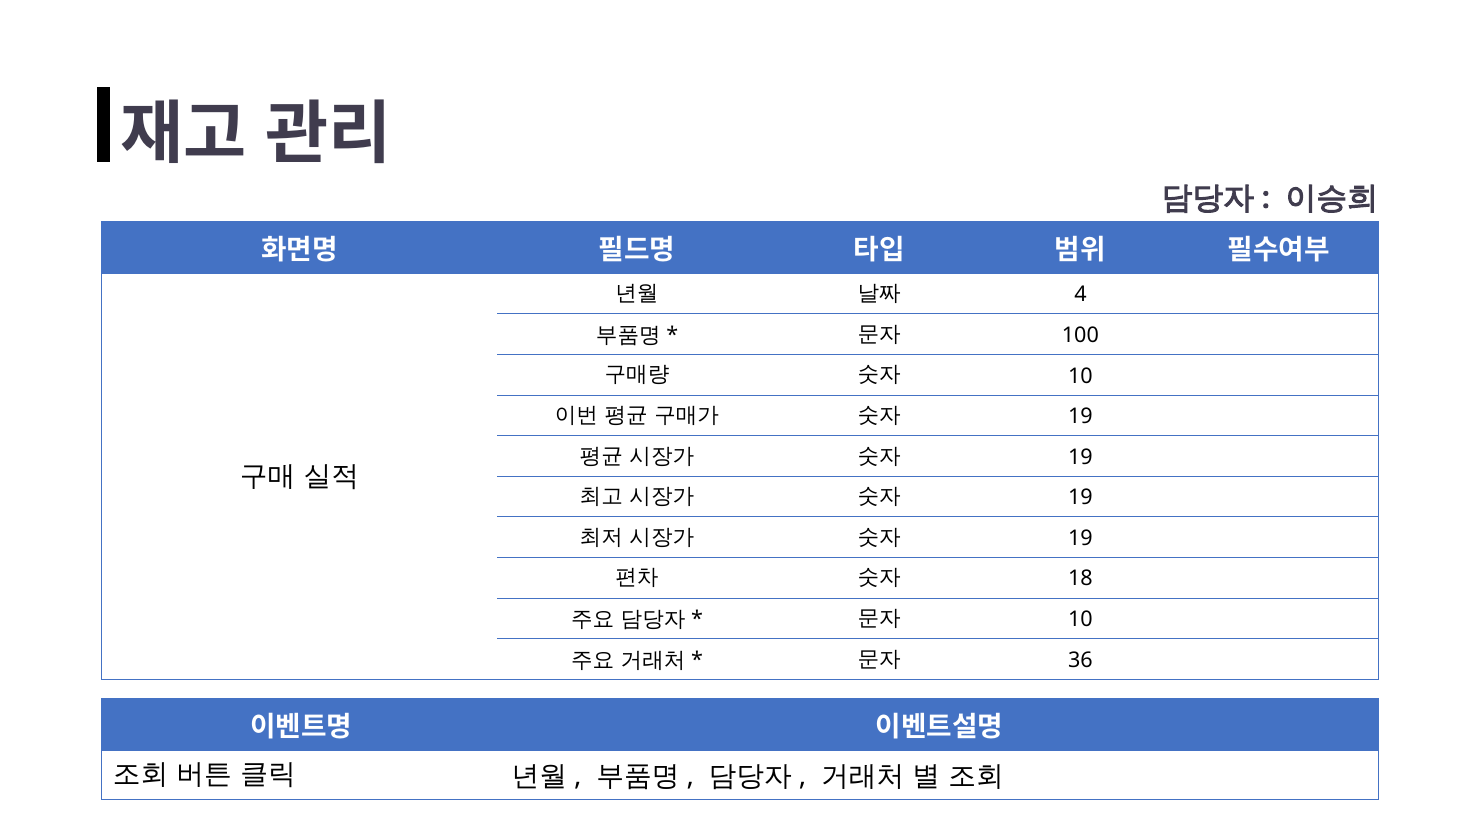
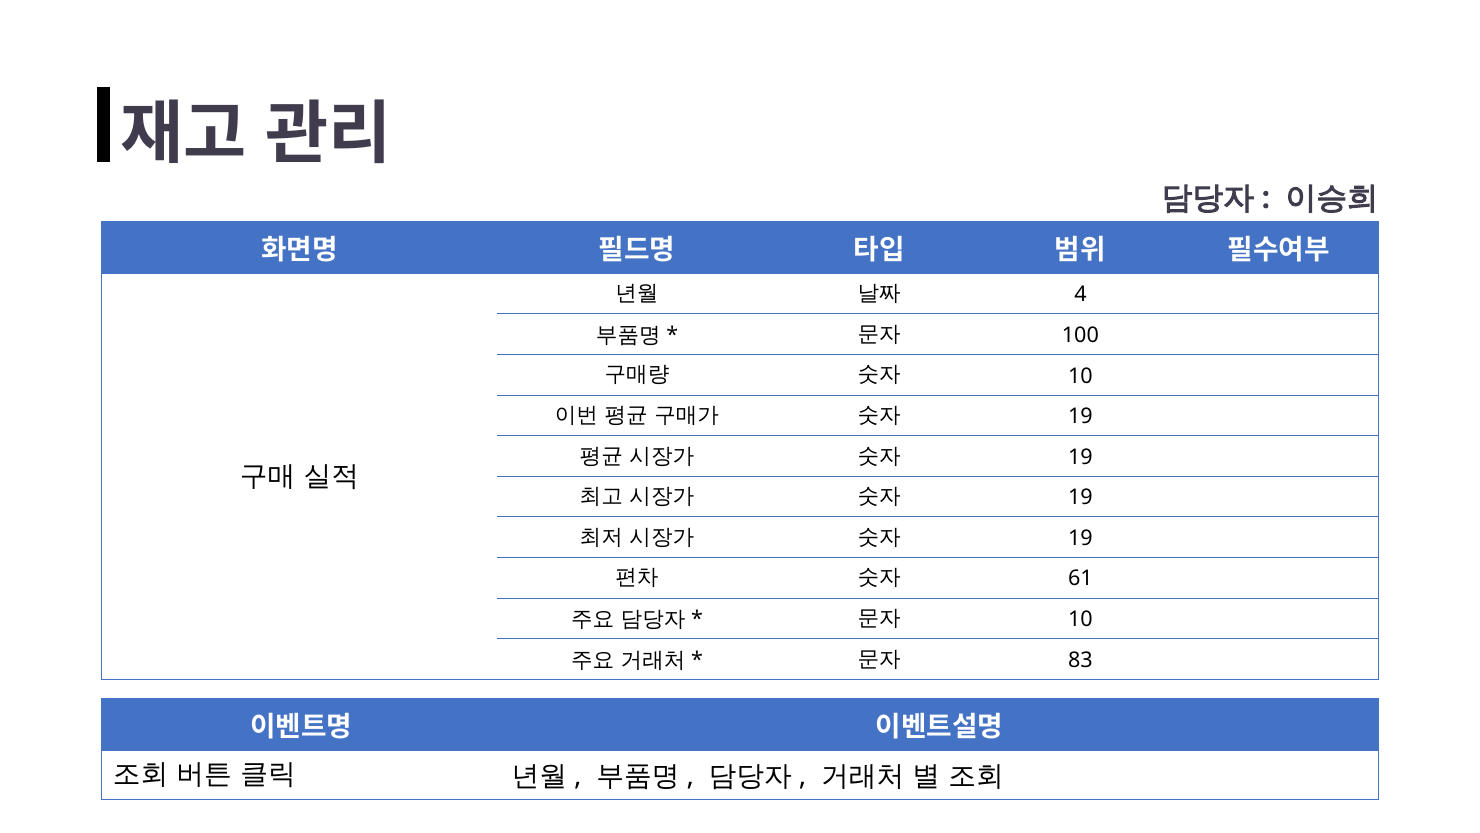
18: 18 -> 61
36: 36 -> 83
